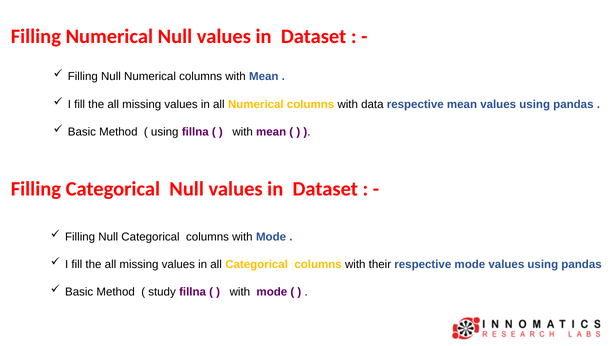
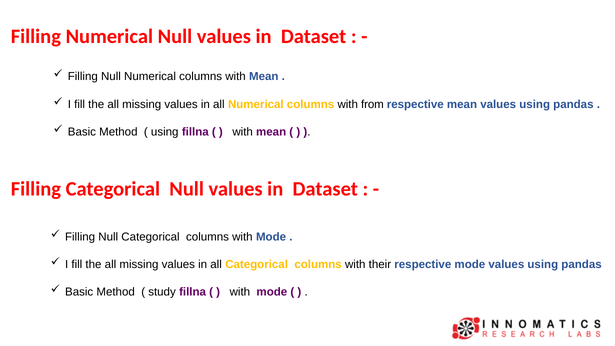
data: data -> from
